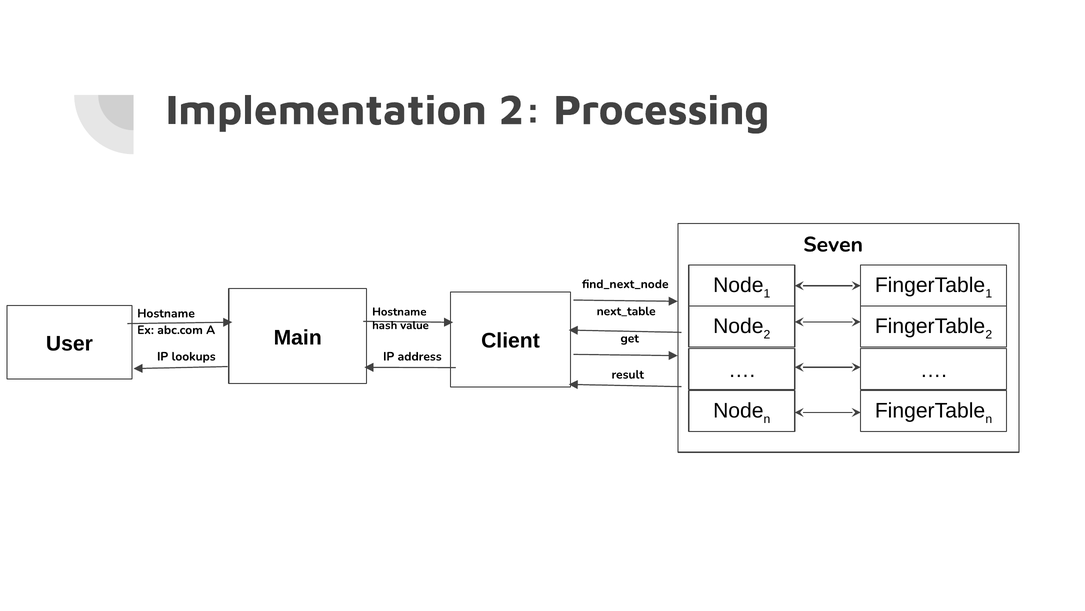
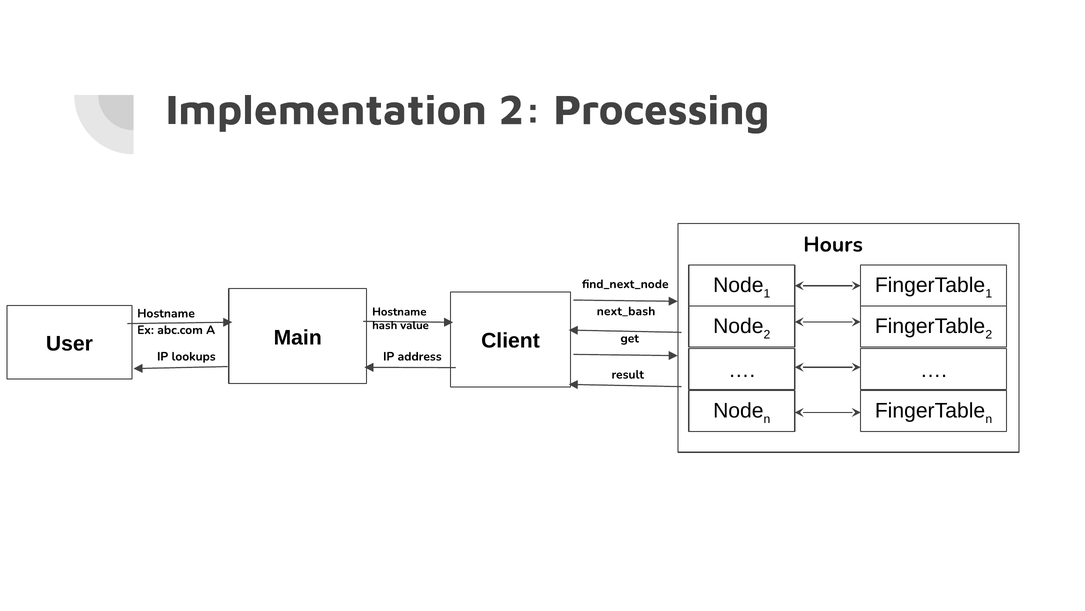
Seven: Seven -> Hours
next_table: next_table -> next_bash
